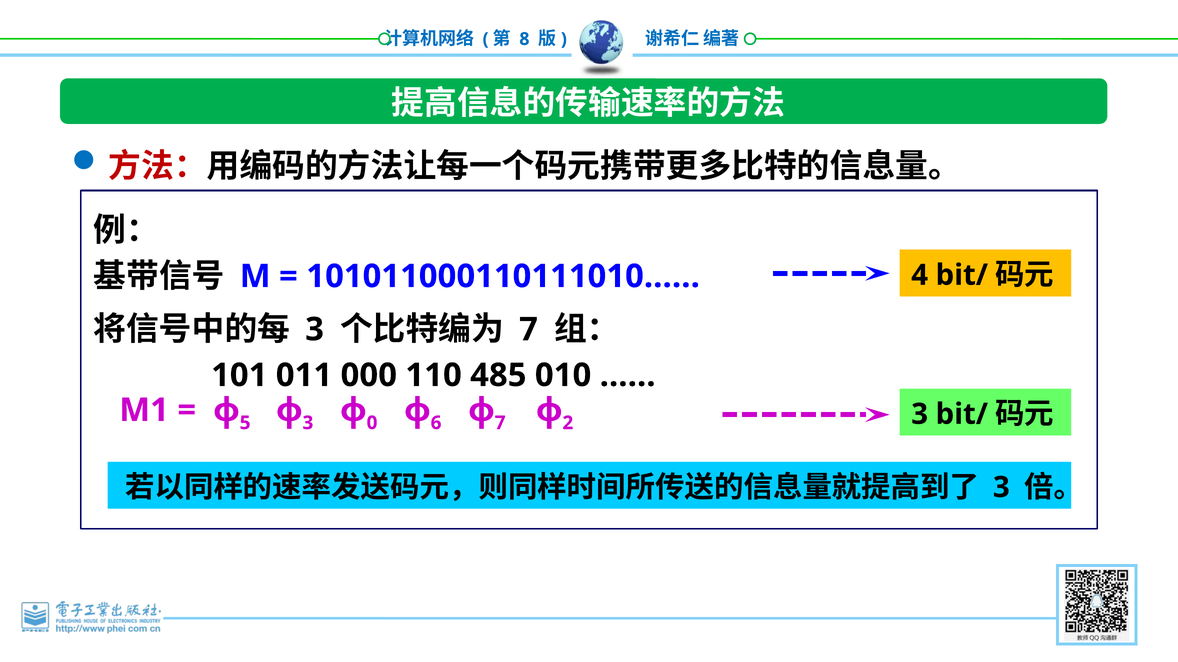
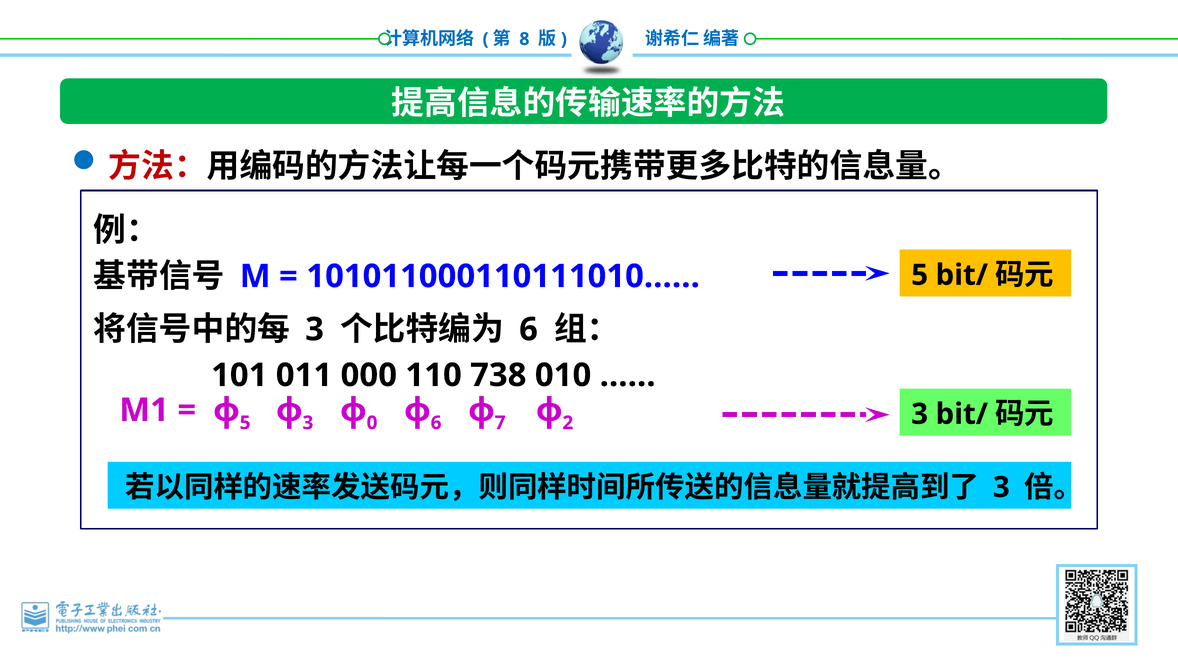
101011000110111010…… 4: 4 -> 5
7 at (529, 330): 7 -> 6
485: 485 -> 738
